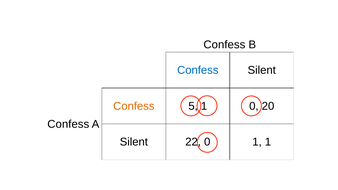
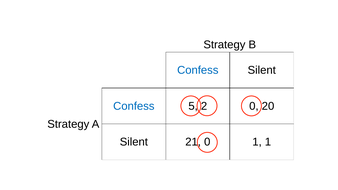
Confess at (224, 45): Confess -> Strategy
Confess at (134, 106) colour: orange -> blue
5 1: 1 -> 2
Confess at (68, 124): Confess -> Strategy
22: 22 -> 21
